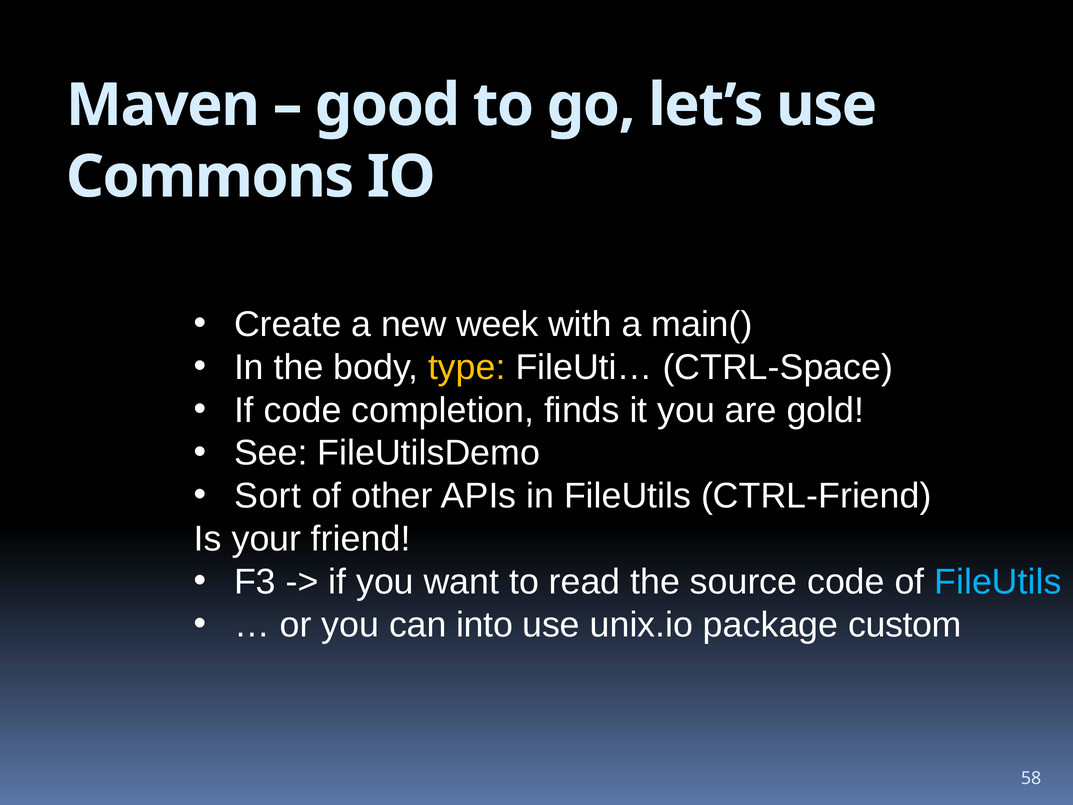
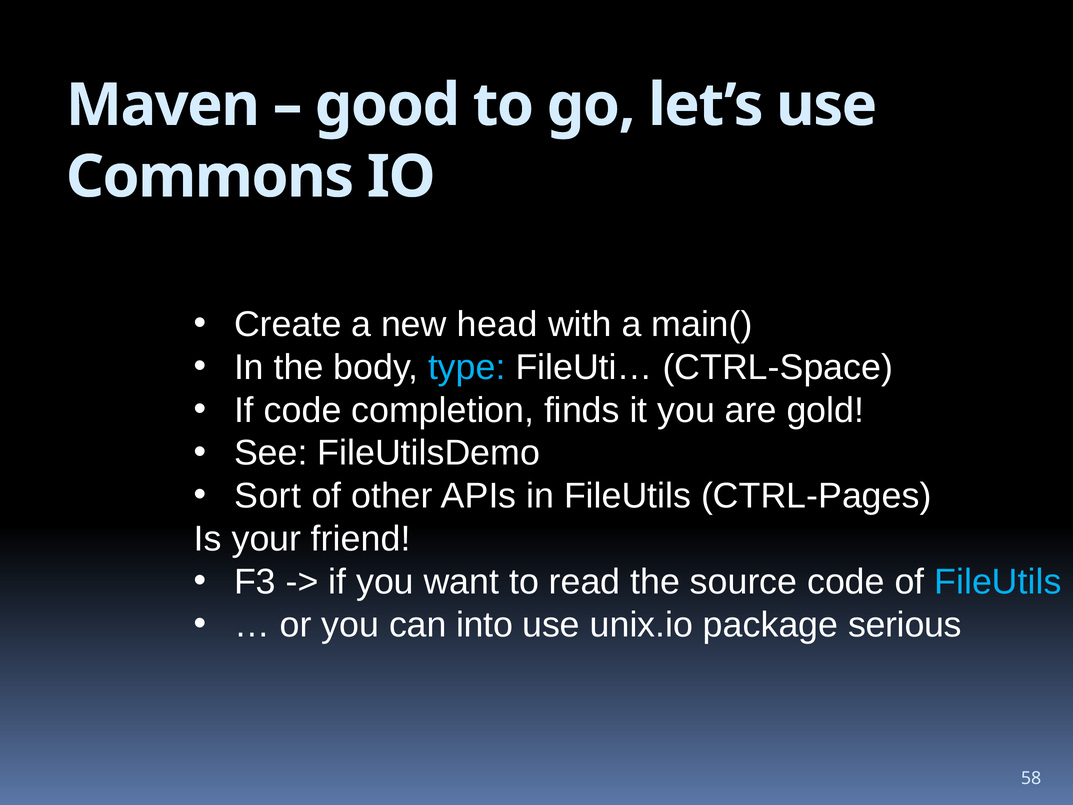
week: week -> head
type colour: yellow -> light blue
CTRL-Friend: CTRL-Friend -> CTRL-Pages
custom: custom -> serious
